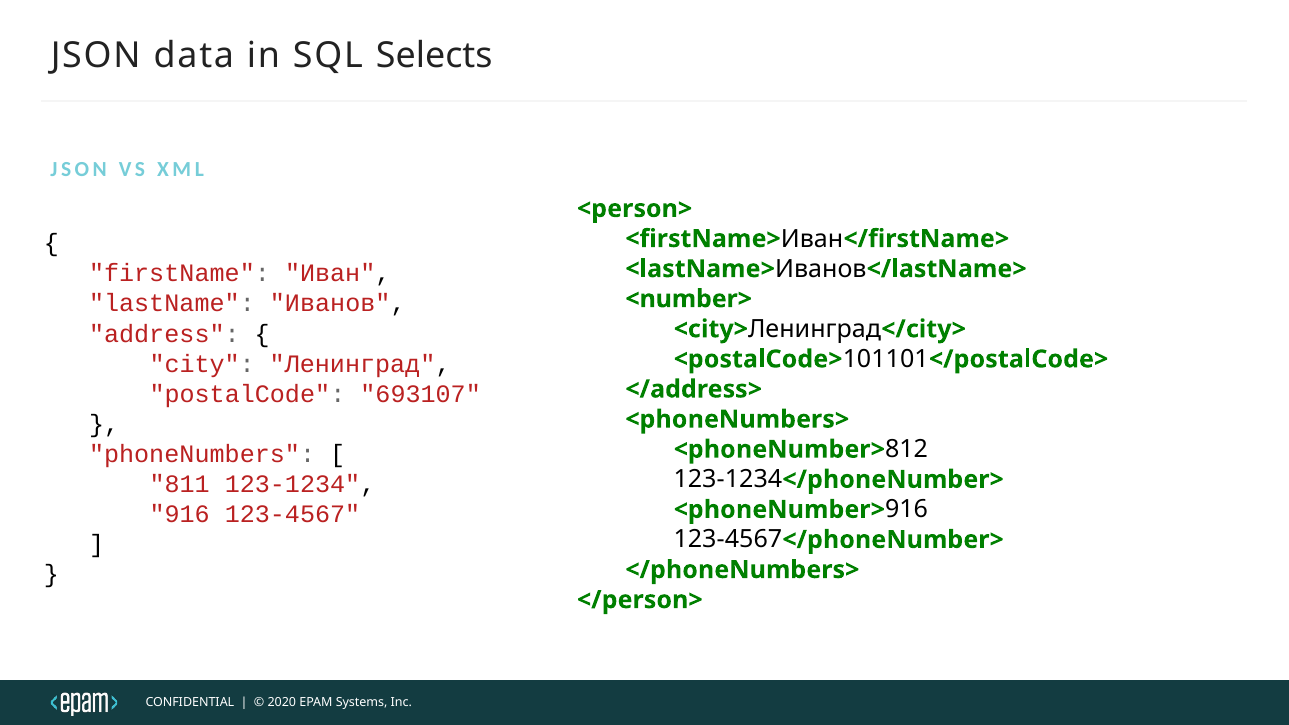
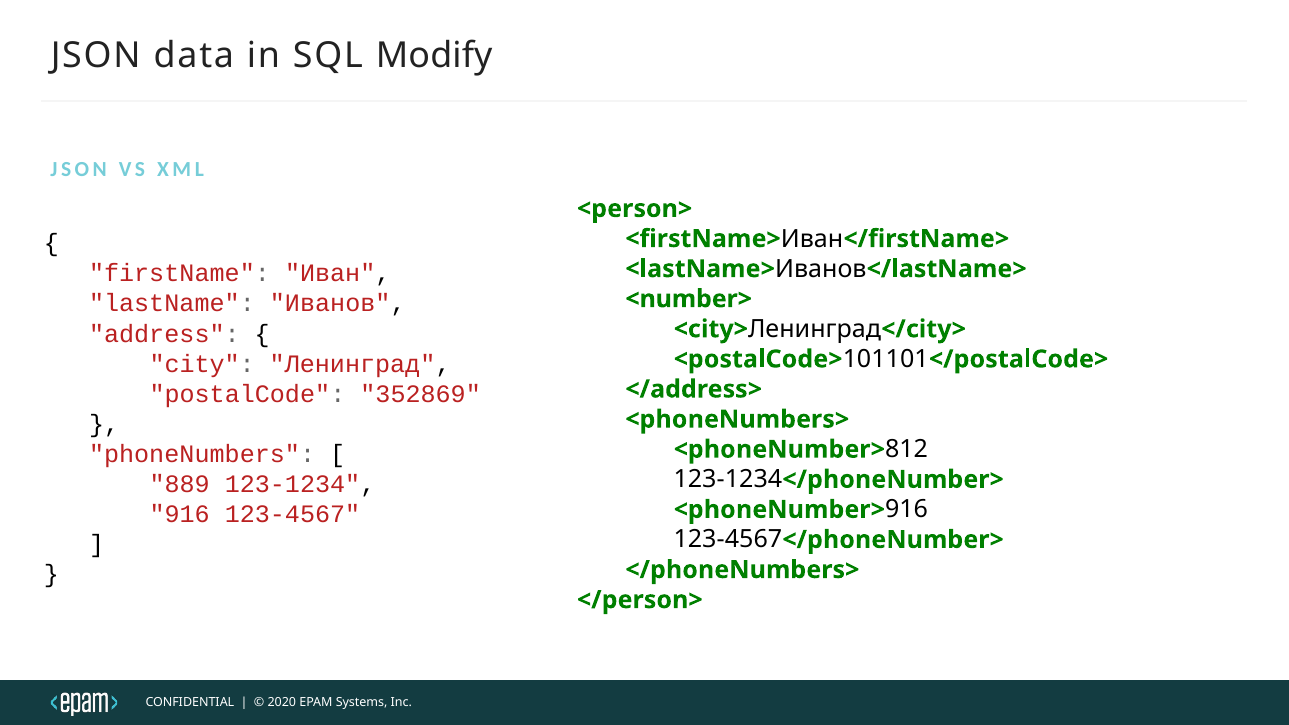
Selects: Selects -> Modify
693107: 693107 -> 352869
811: 811 -> 889
